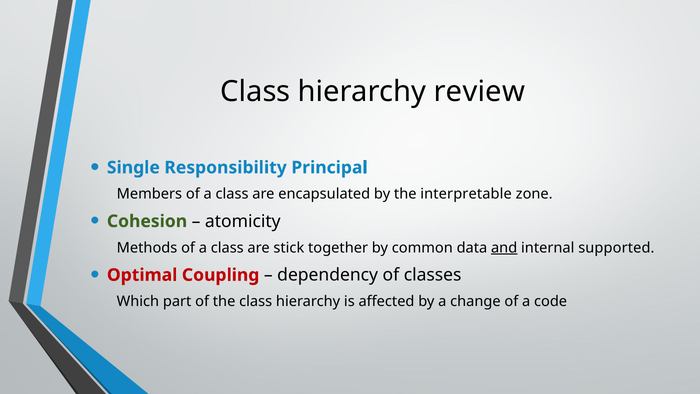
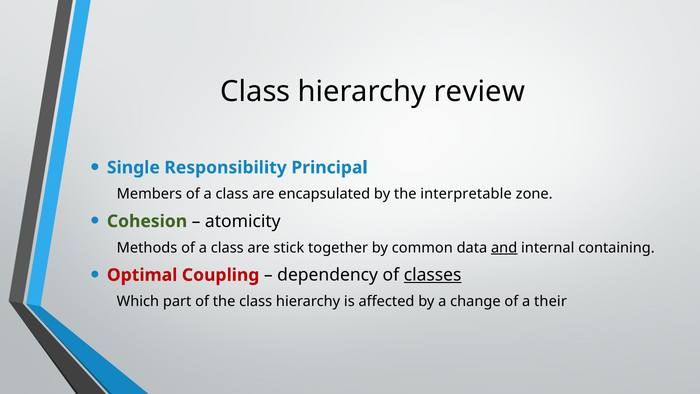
supported: supported -> containing
classes underline: none -> present
code: code -> their
